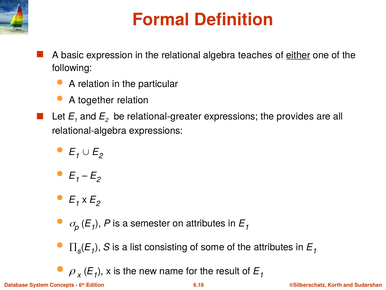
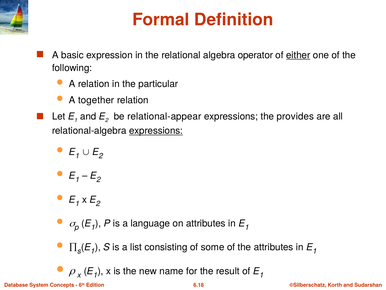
teaches: teaches -> operator
relational-greater: relational-greater -> relational-appear
expressions at (156, 131) underline: none -> present
semester: semester -> language
